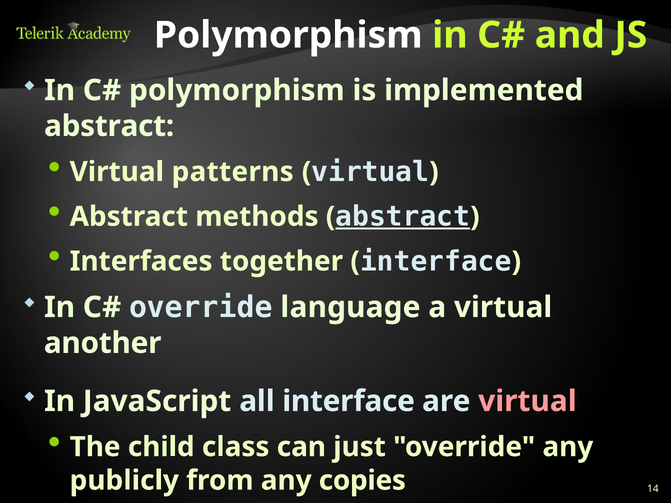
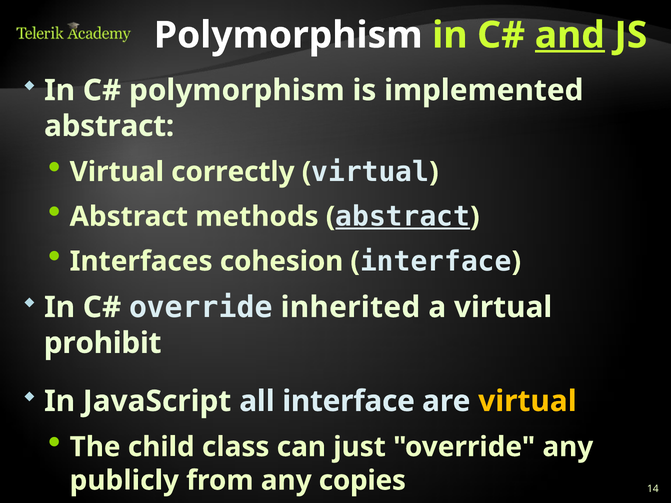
and underline: none -> present
patterns: patterns -> correctly
together: together -> cohesion
override language: language -> inherited
another: another -> prohibit
virtual at (527, 401) colour: pink -> yellow
